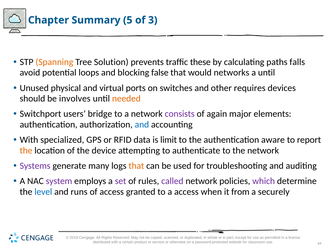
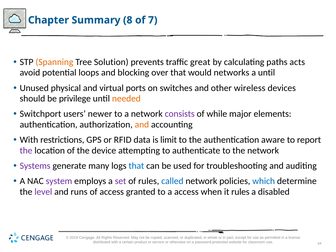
5: 5 -> 8
3: 3 -> 7
these: these -> great
falls: falls -> acts
false: false -> over
requires: requires -> wireless
involves: involves -> privilege
bridge: bridge -> newer
again: again -> while
and at (142, 125) colour: blue -> orange
specialized: specialized -> restrictions
the at (26, 151) colour: orange -> purple
that at (136, 166) colour: orange -> blue
called colour: purple -> blue
which colour: purple -> blue
level colour: blue -> purple
it from: from -> rules
securely: securely -> disabled
